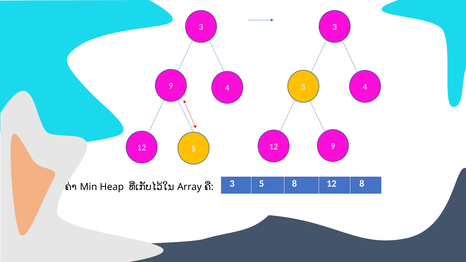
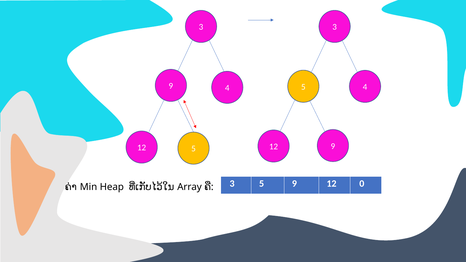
5 8: 8 -> 9
12 8: 8 -> 0
